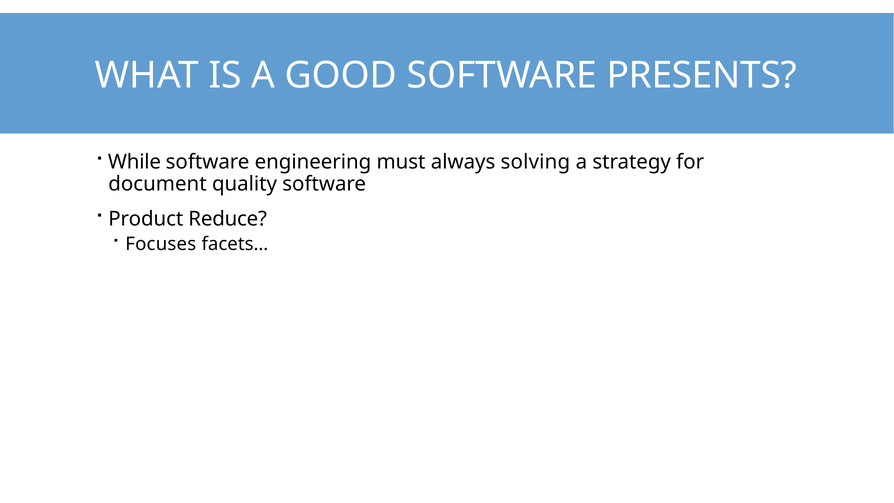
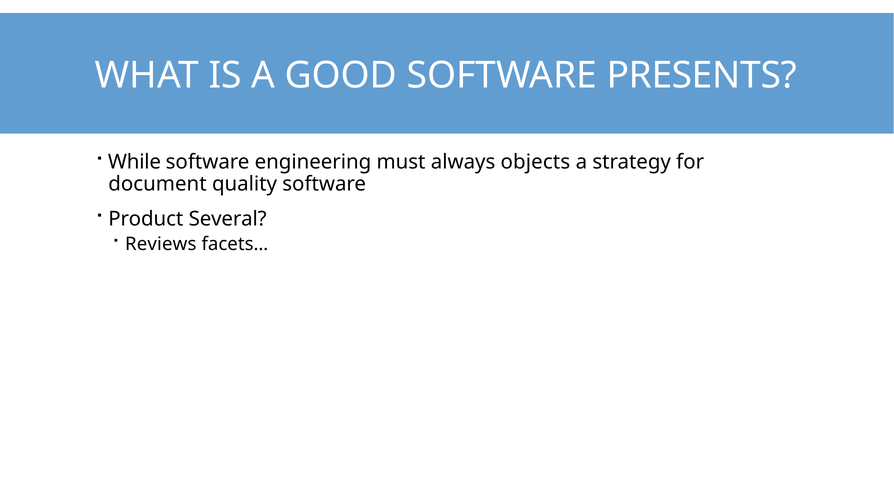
solving: solving -> objects
Reduce: Reduce -> Several
Focuses: Focuses -> Reviews
